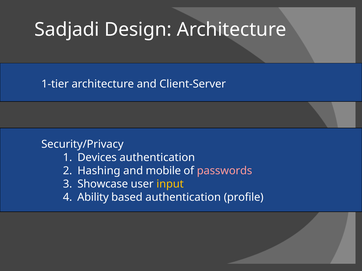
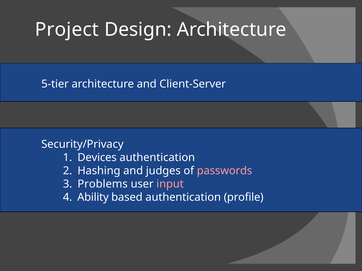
Sadjadi: Sadjadi -> Project
1-tier: 1-tier -> 5-tier
mobile: mobile -> judges
Showcase: Showcase -> Problems
input colour: yellow -> pink
